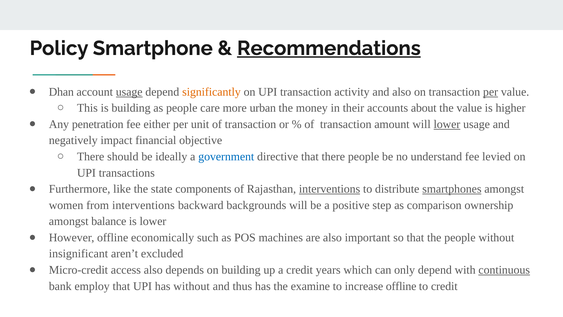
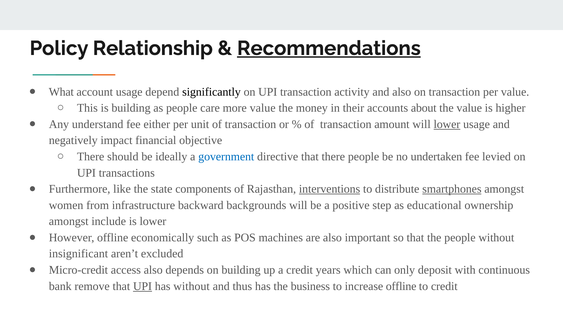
Smartphone: Smartphone -> Relationship
Dhan: Dhan -> What
usage at (129, 92) underline: present -> none
significantly colour: orange -> black
per at (491, 92) underline: present -> none
more urban: urban -> value
penetration: penetration -> understand
understand: understand -> undertaken
from interventions: interventions -> infrastructure
comparison: comparison -> educational
balance: balance -> include
only depend: depend -> deposit
continuous underline: present -> none
employ: employ -> remove
UPI at (143, 286) underline: none -> present
examine: examine -> business
